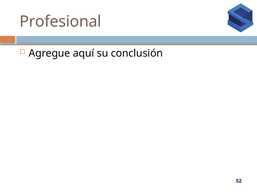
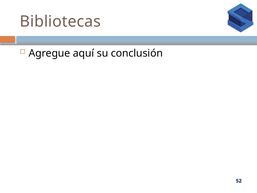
Profesional: Profesional -> Bibliotecas
